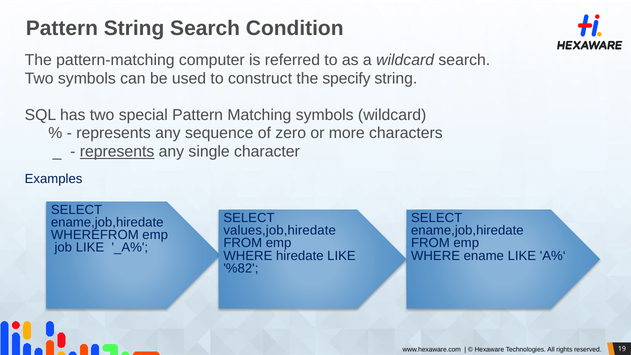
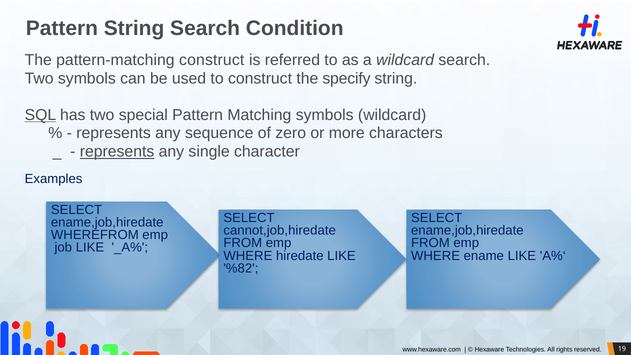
pattern-matching computer: computer -> construct
SQL underline: none -> present
values,job,hiredate: values,job,hiredate -> cannot,job,hiredate
